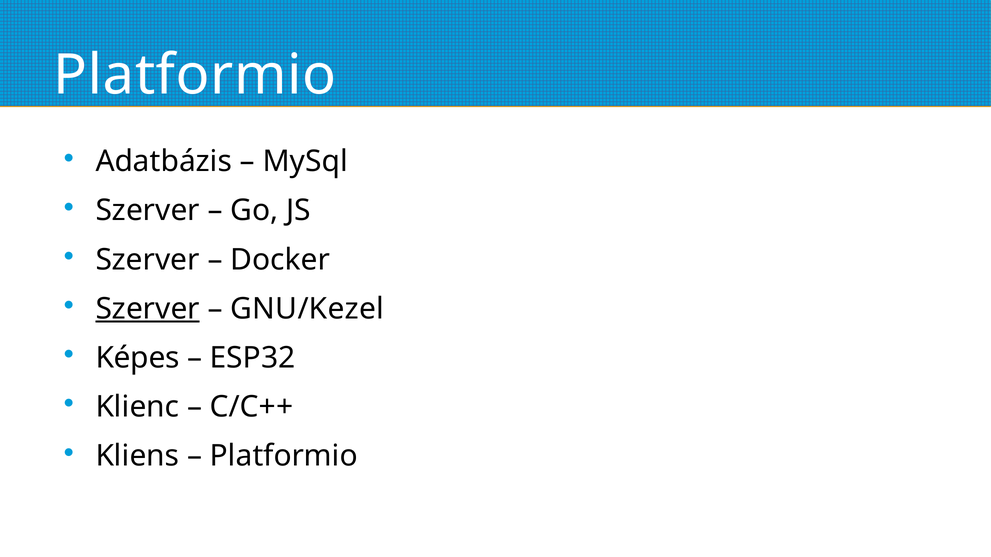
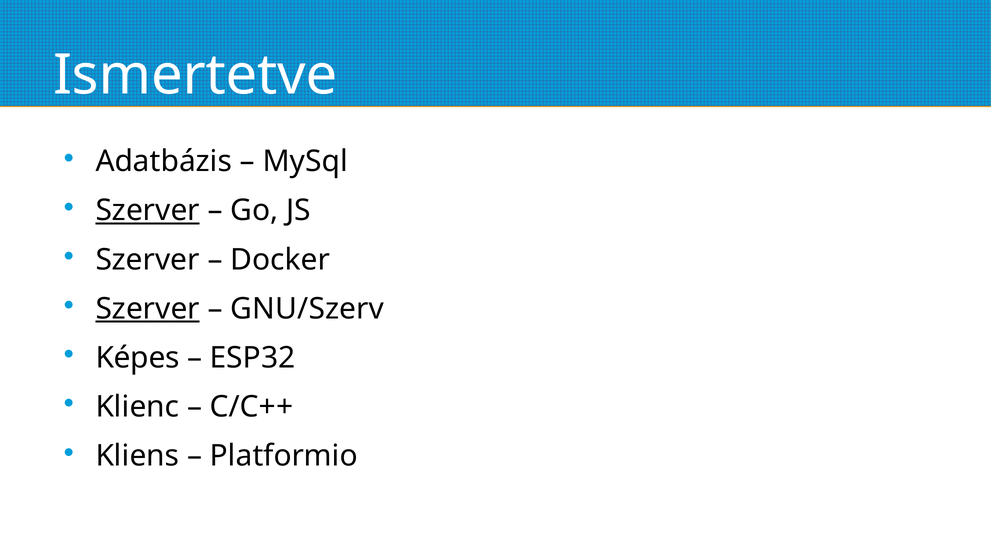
Platformio at (195, 75): Platformio -> Ismertetve
Szerver at (148, 211) underline: none -> present
GNU/Kezel: GNU/Kezel -> GNU/Szerv
